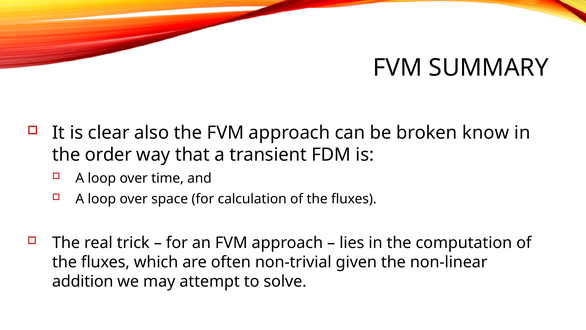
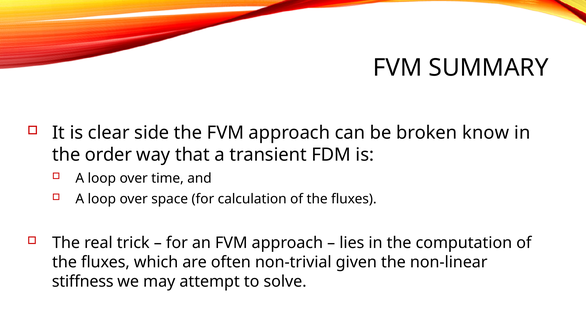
also: also -> side
addition: addition -> stiffness
